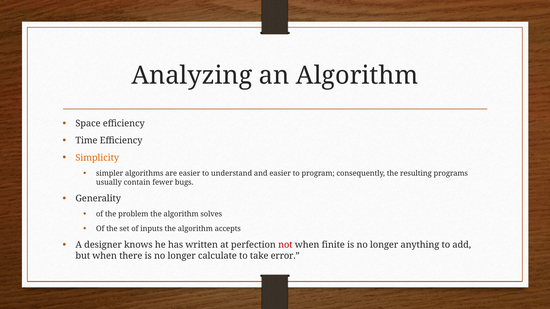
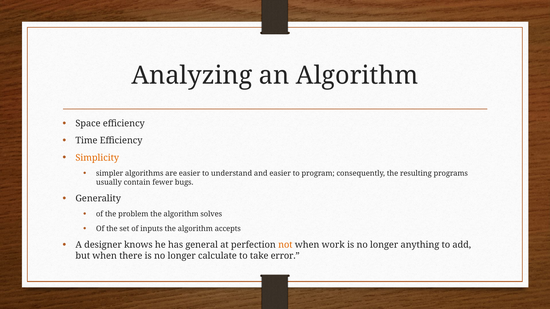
written: written -> general
not colour: red -> orange
finite: finite -> work
